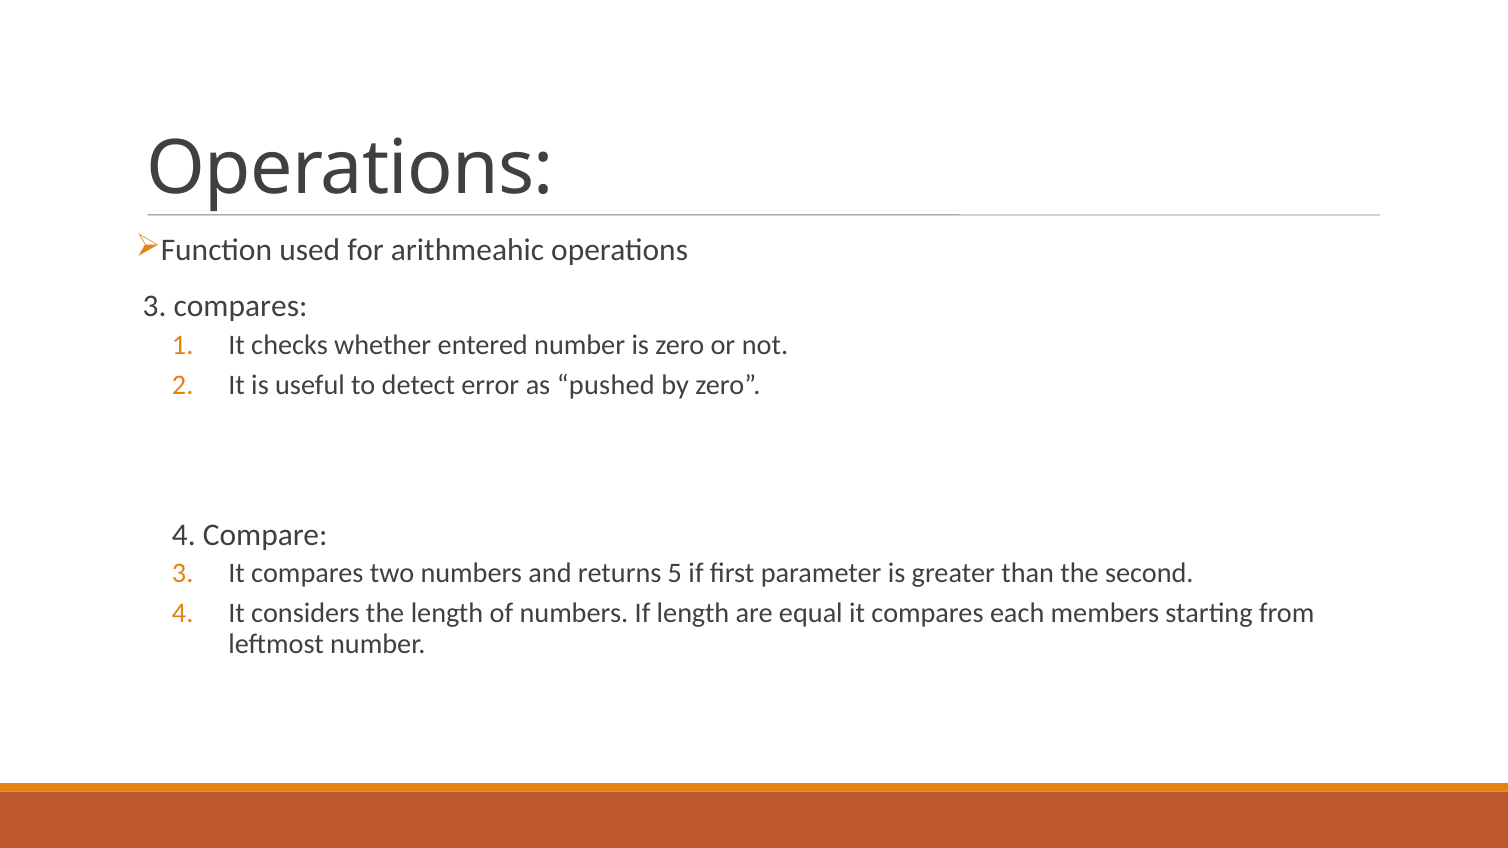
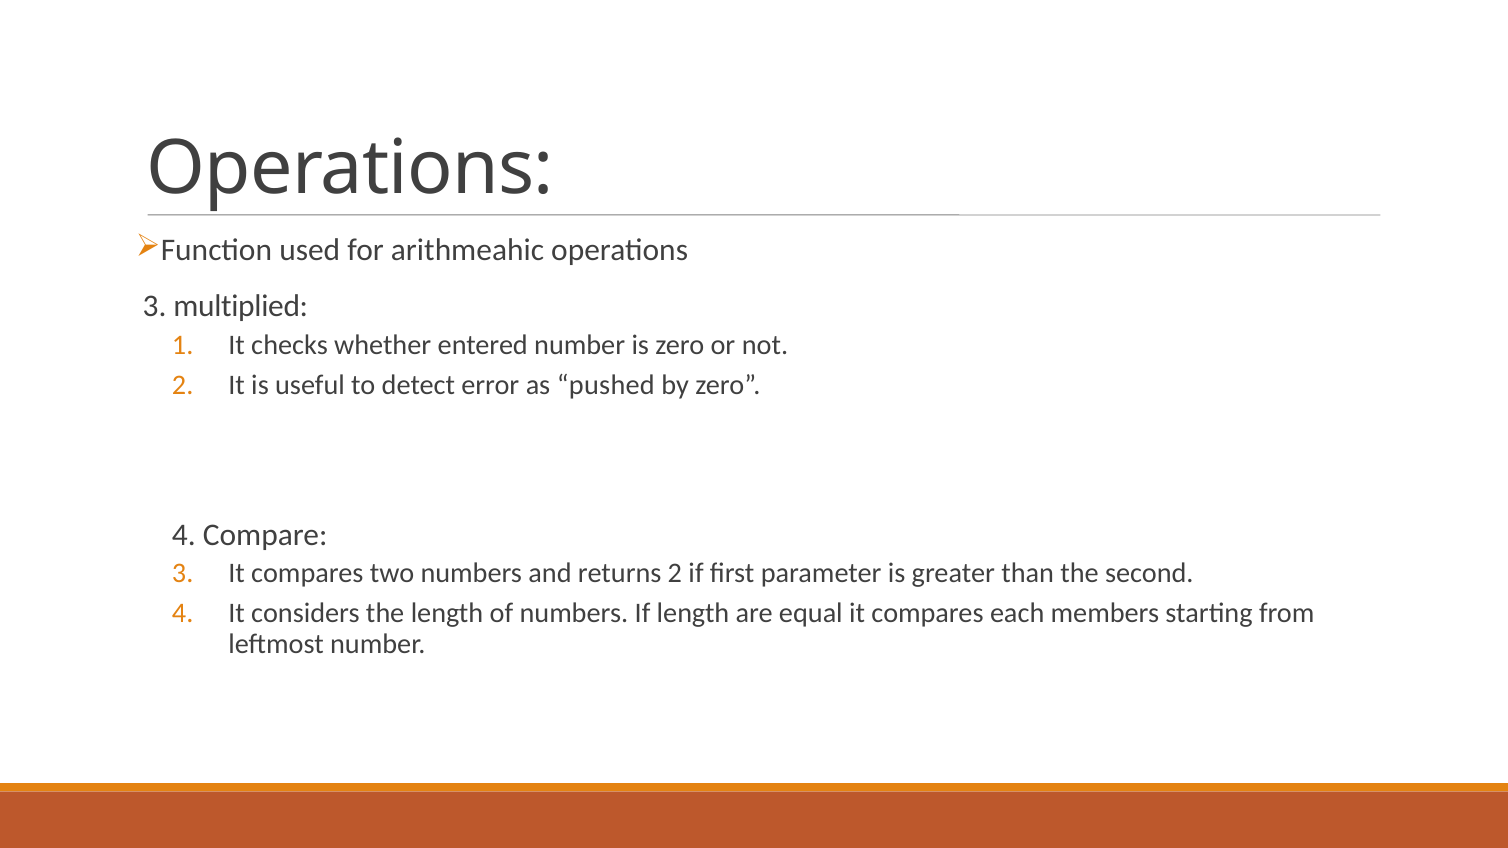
3 compares: compares -> multiplied
returns 5: 5 -> 2
